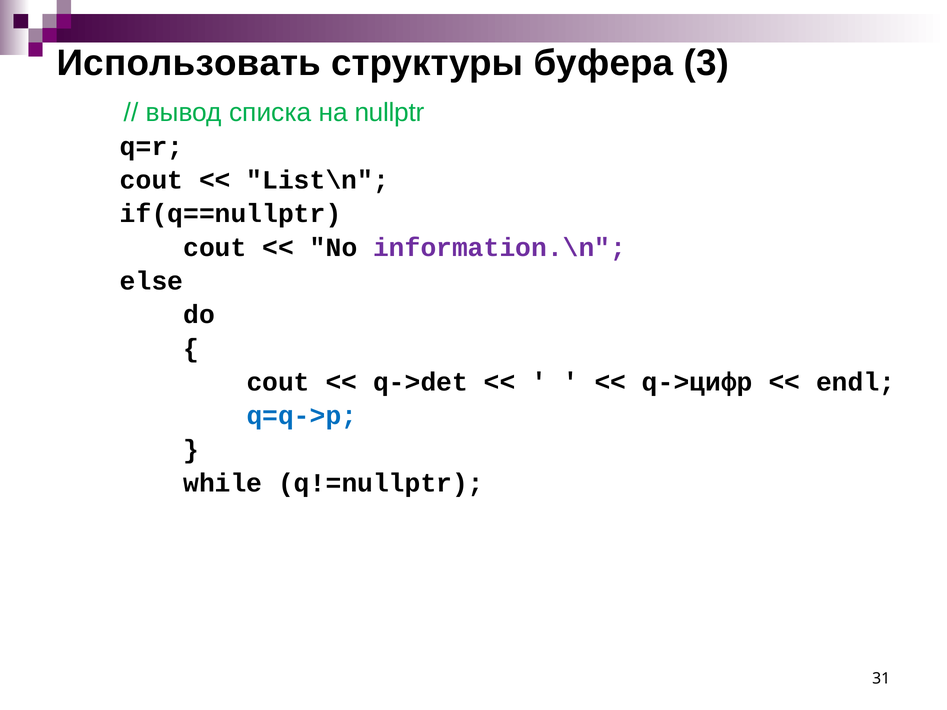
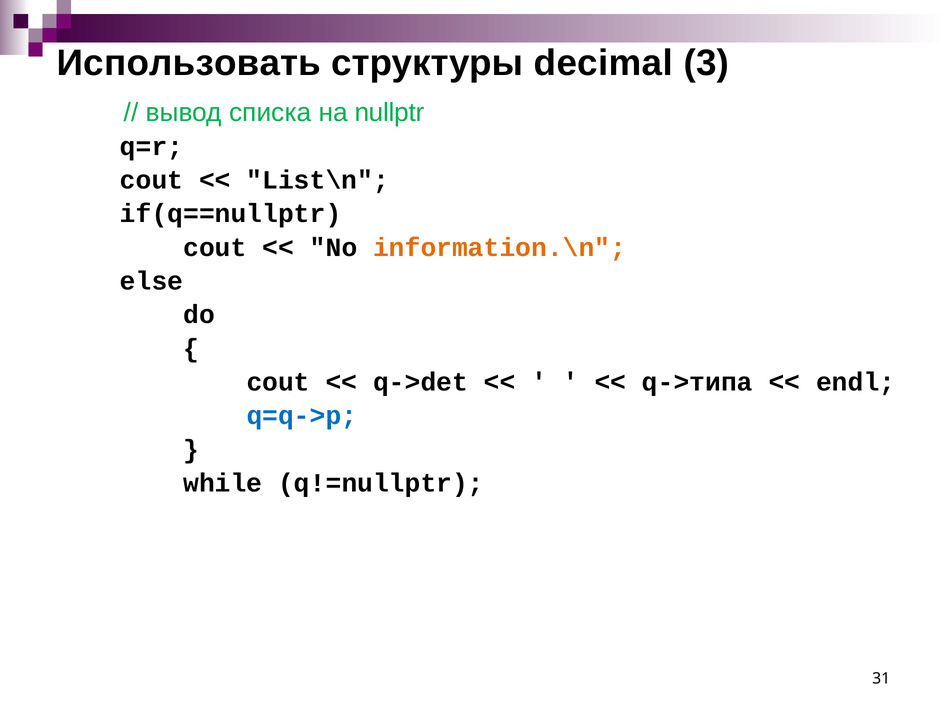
буфера: буфера -> decimal
information.\n colour: purple -> orange
q->цифр: q->цифр -> q->типа
